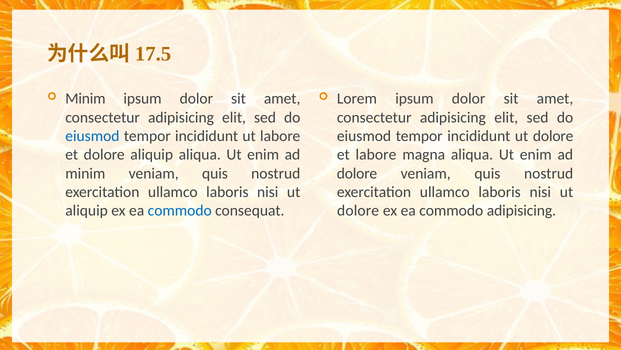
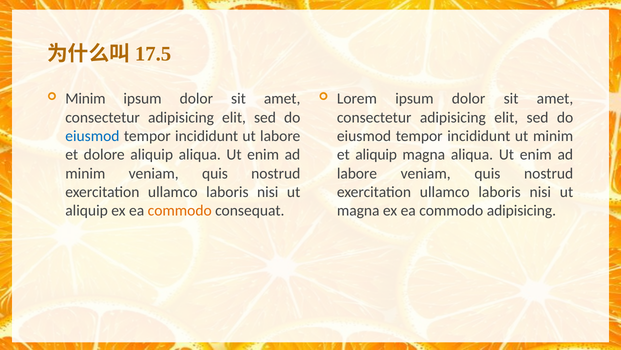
incididunt ut dolore: dolore -> minim
et labore: labore -> aliquip
dolore at (357, 173): dolore -> labore
commodo at (180, 210) colour: blue -> orange
dolore at (358, 210): dolore -> magna
